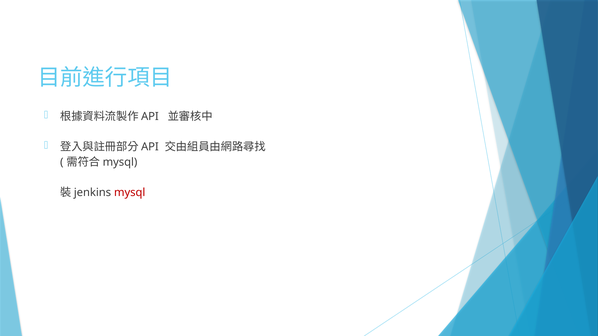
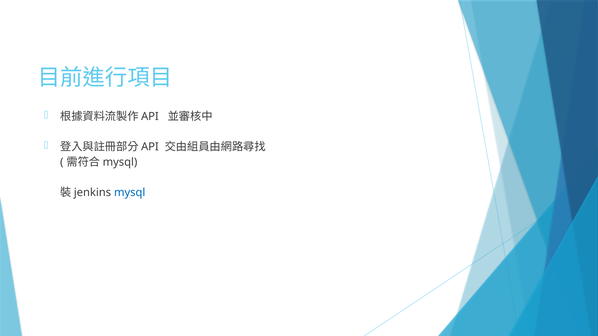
mysql colour: red -> blue
